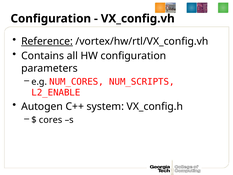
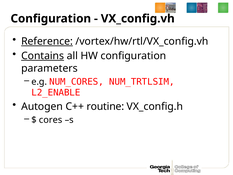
Contains underline: none -> present
NUM_SCRIPTS: NUM_SCRIPTS -> NUM_TRTLSIM
system: system -> routine
